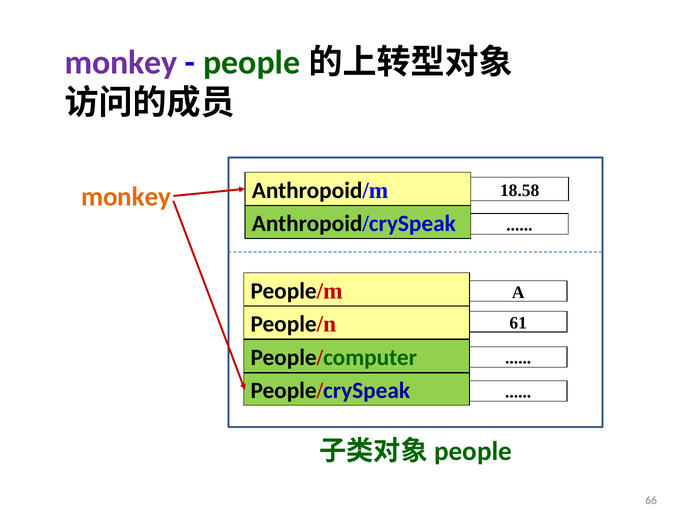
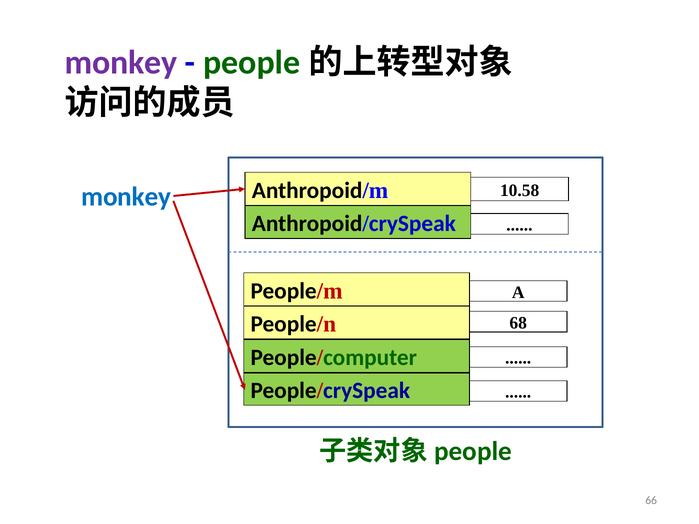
18.58: 18.58 -> 10.58
monkey at (126, 197) colour: orange -> blue
61: 61 -> 68
